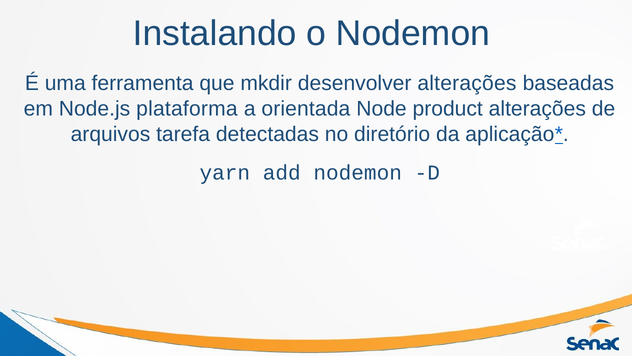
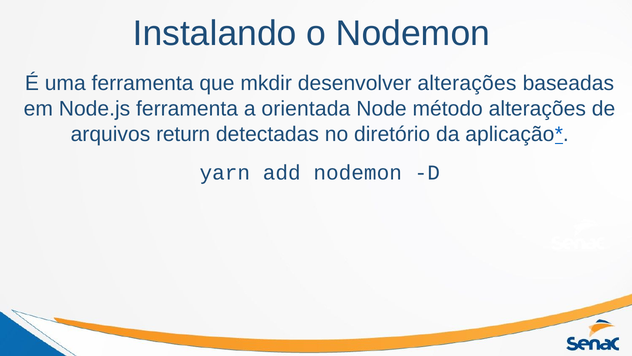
Node.js plataforma: plataforma -> ferramenta
product: product -> método
tarefa: tarefa -> return
